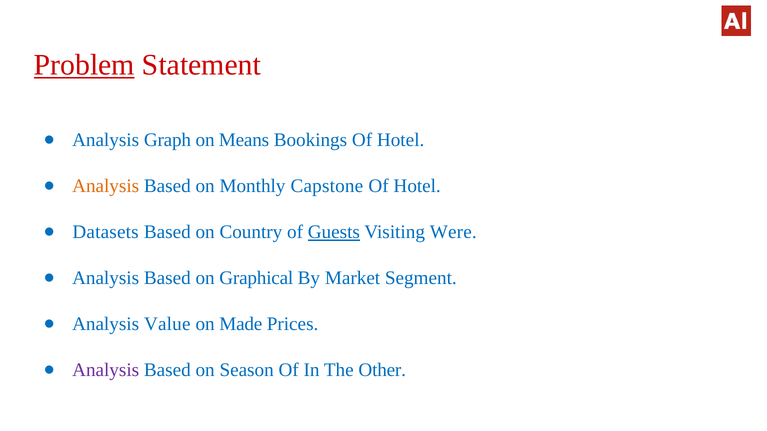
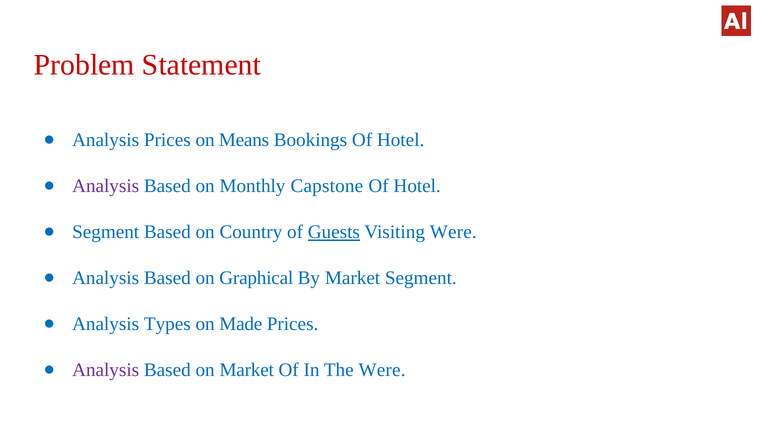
Problem underline: present -> none
Analysis Graph: Graph -> Prices
Analysis at (106, 186) colour: orange -> purple
Datasets at (106, 232): Datasets -> Segment
Value: Value -> Types
on Season: Season -> Market
The Other: Other -> Were
